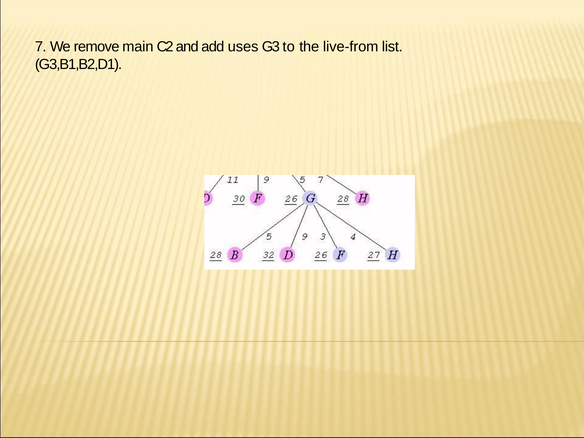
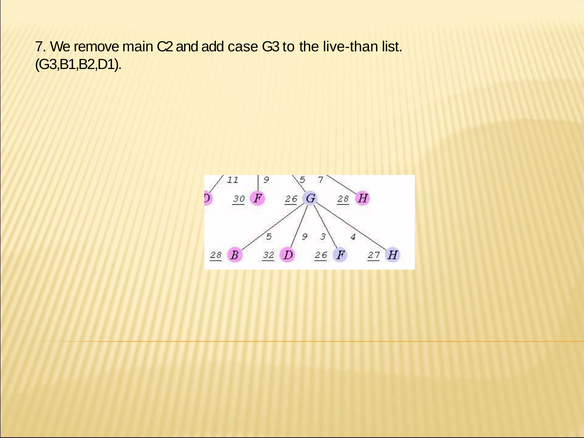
uses: uses -> case
live-from: live-from -> live-than
